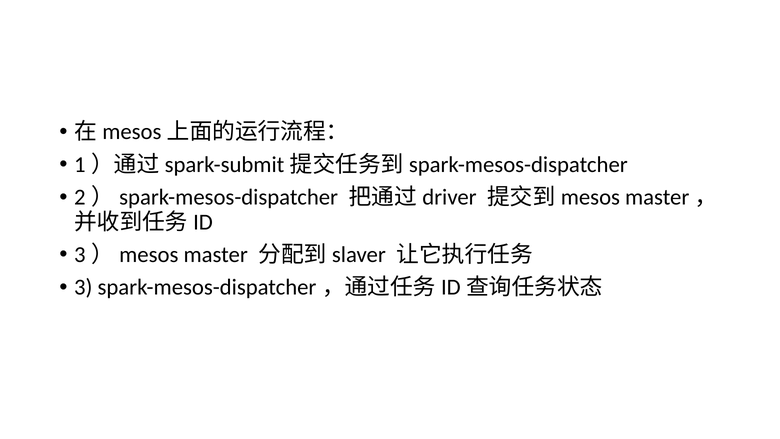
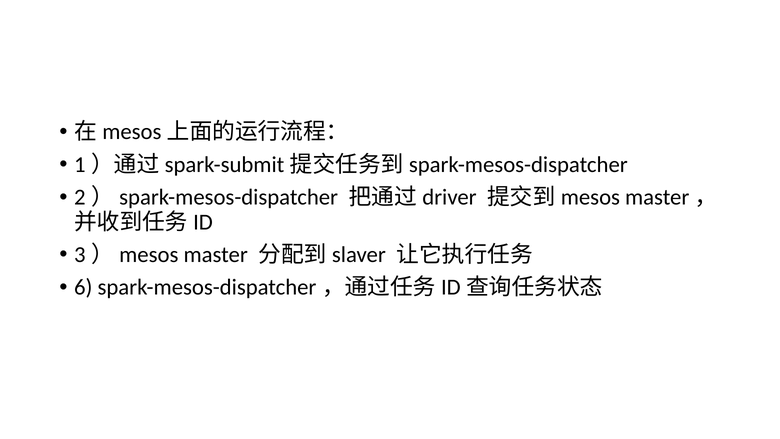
3: 3 -> 6
